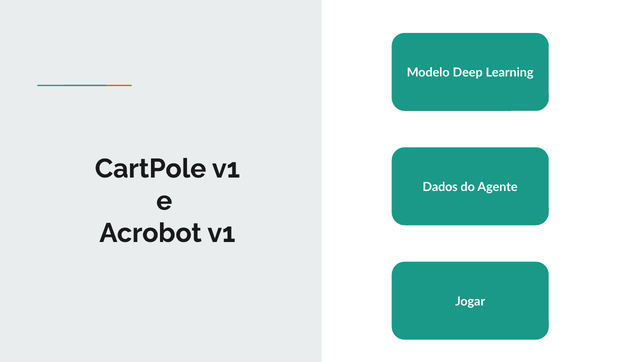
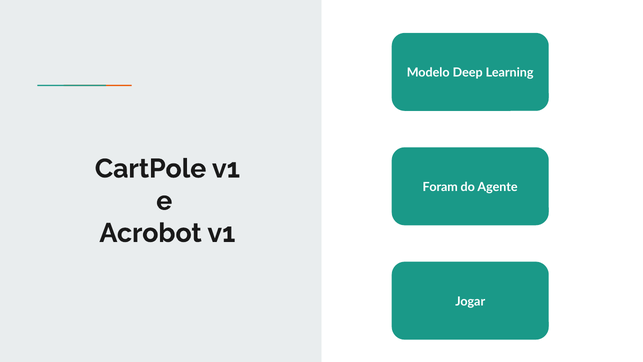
Dados: Dados -> Foram
